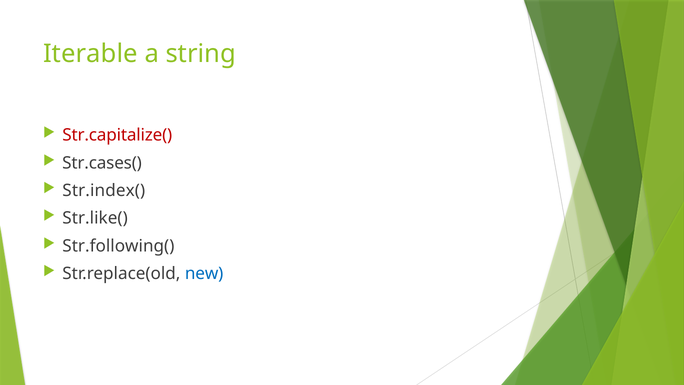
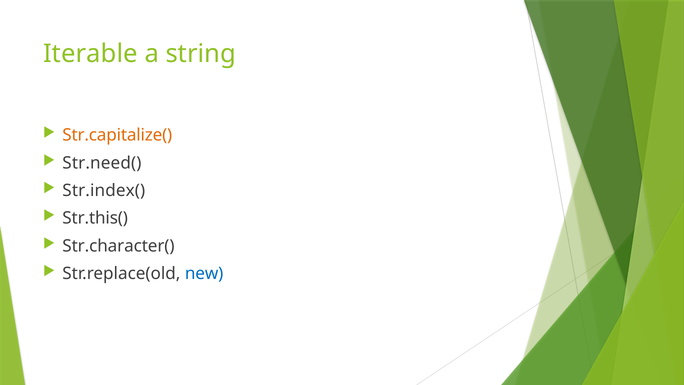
Str.capitalize( colour: red -> orange
Str.cases(: Str.cases( -> Str.need(
Str.like(: Str.like( -> Str.this(
Str.following(: Str.following( -> Str.character(
